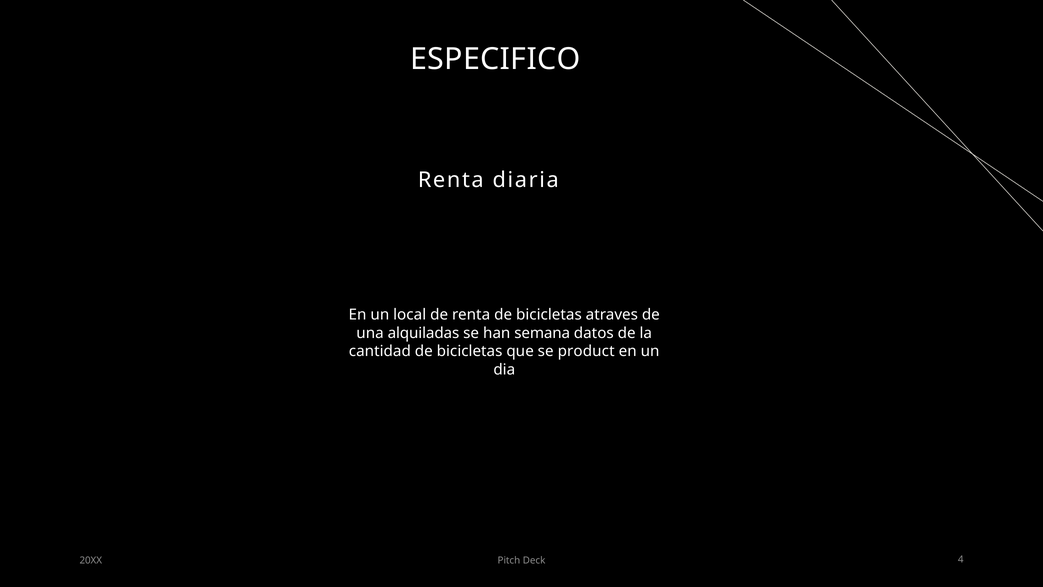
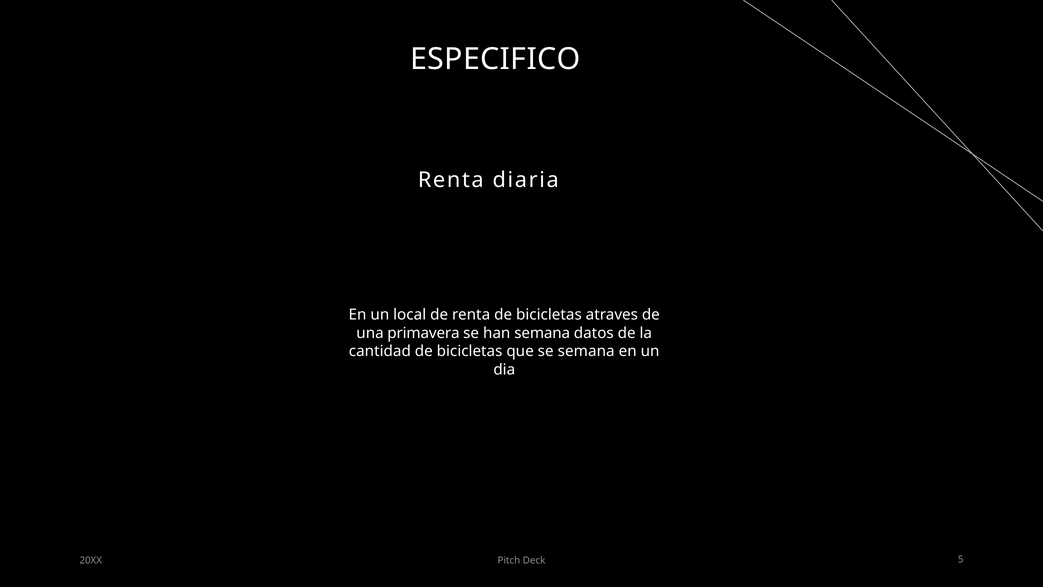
alquiladas: alquiladas -> primavera
se product: product -> semana
4: 4 -> 5
